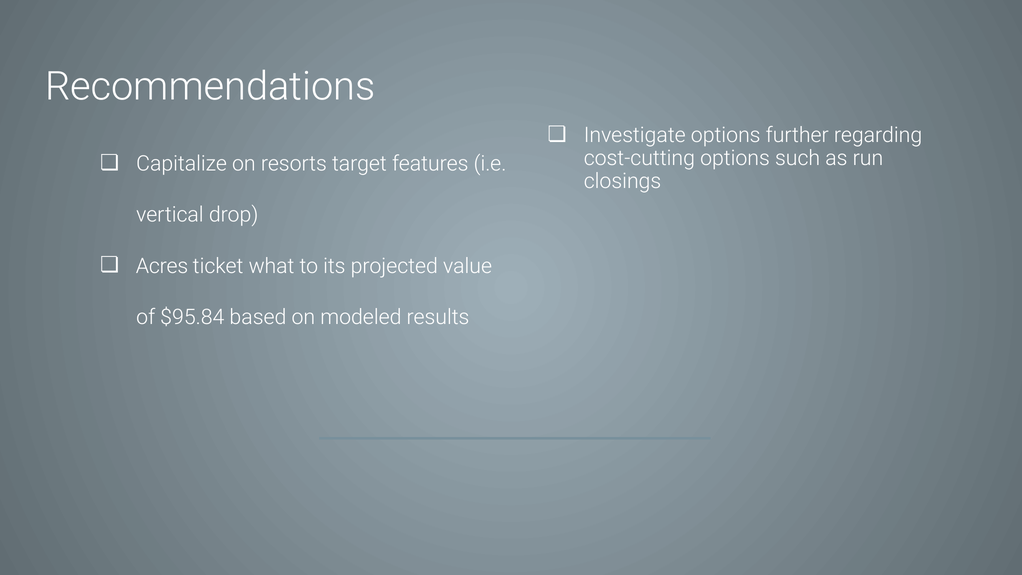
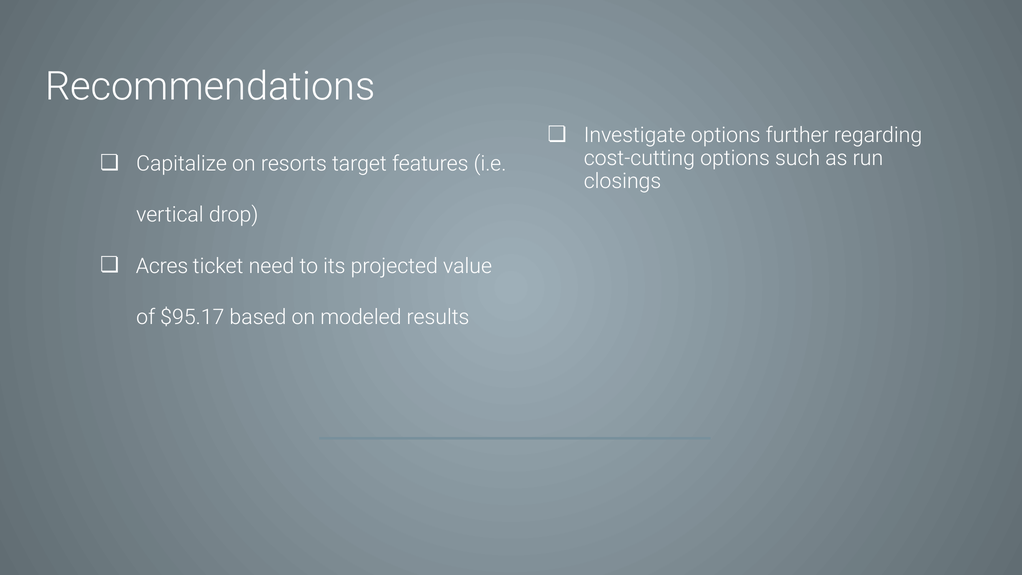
what: what -> need
$95.84: $95.84 -> $95.17
